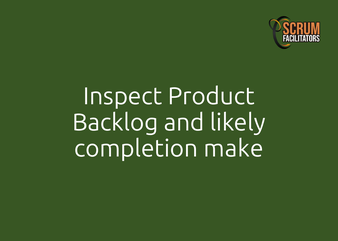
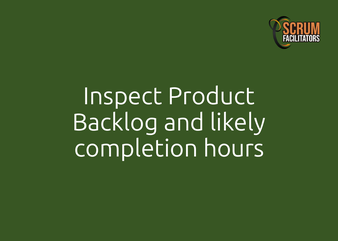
make: make -> hours
